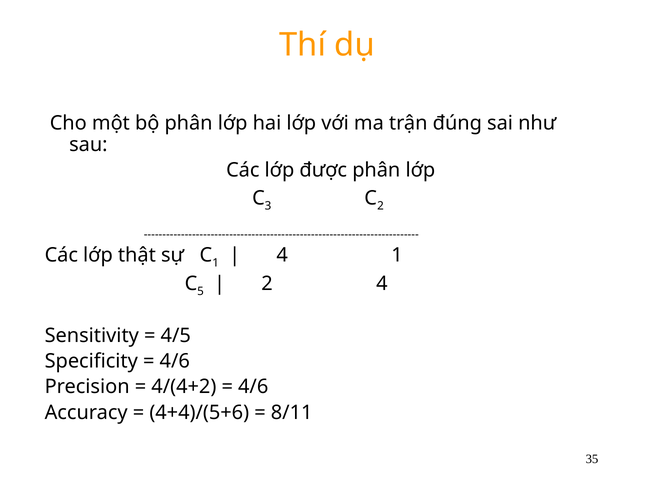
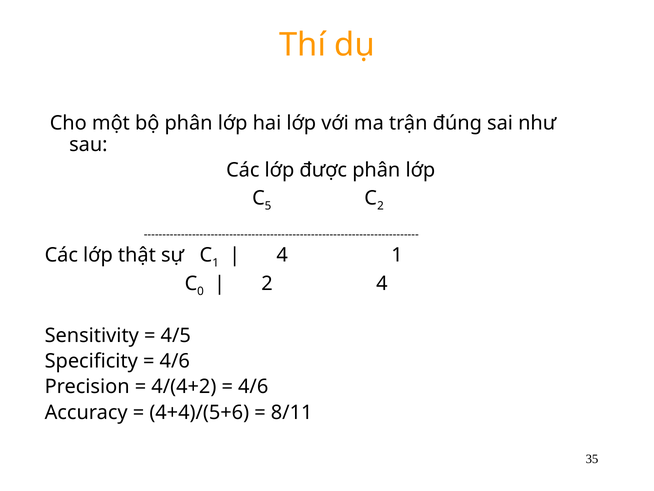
3: 3 -> 5
5: 5 -> 0
